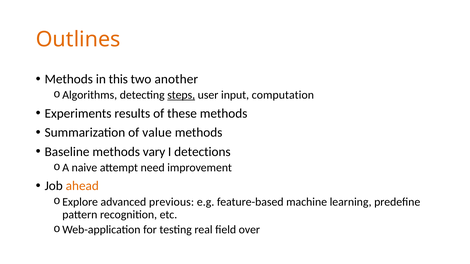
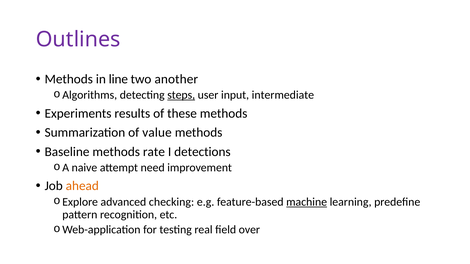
Outlines colour: orange -> purple
this: this -> line
computation: computation -> intermediate
vary: vary -> rate
previous: previous -> checking
machine underline: none -> present
